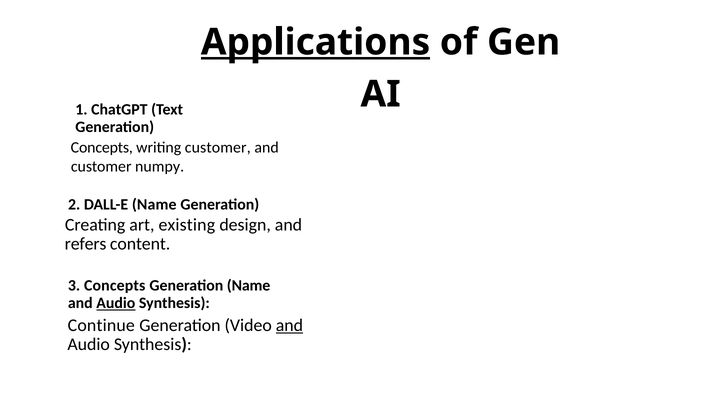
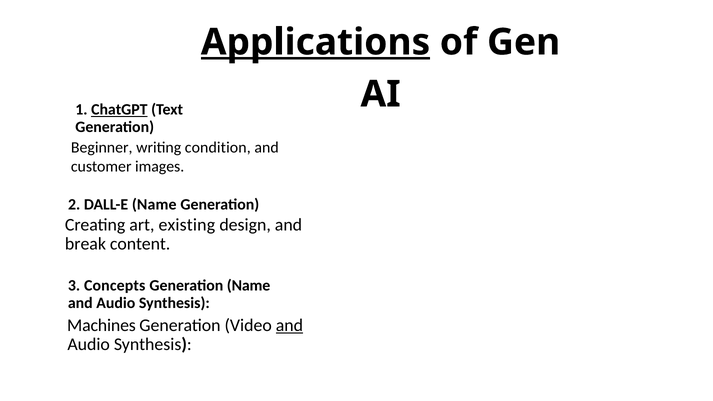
ChatGPT underline: none -> present
Concepts at (102, 148): Concepts -> Beginner
writing customer: customer -> condition
numpy: numpy -> images
refers: refers -> break
Audio at (116, 303) underline: present -> none
Continue: Continue -> Machines
